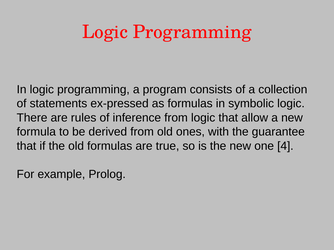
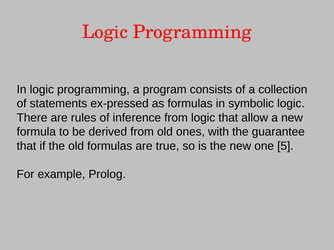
4: 4 -> 5
